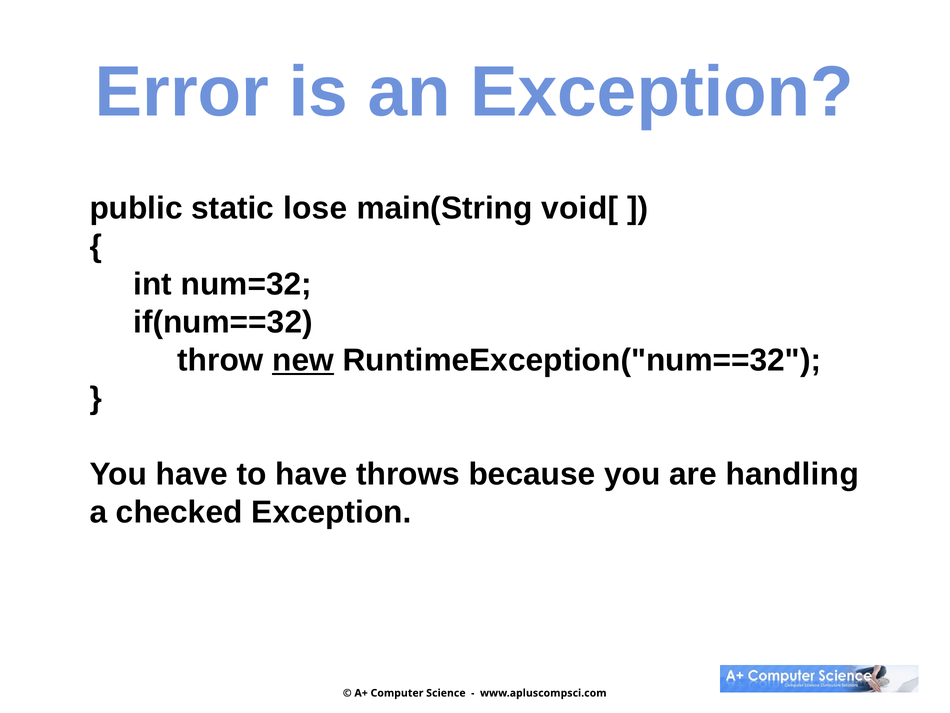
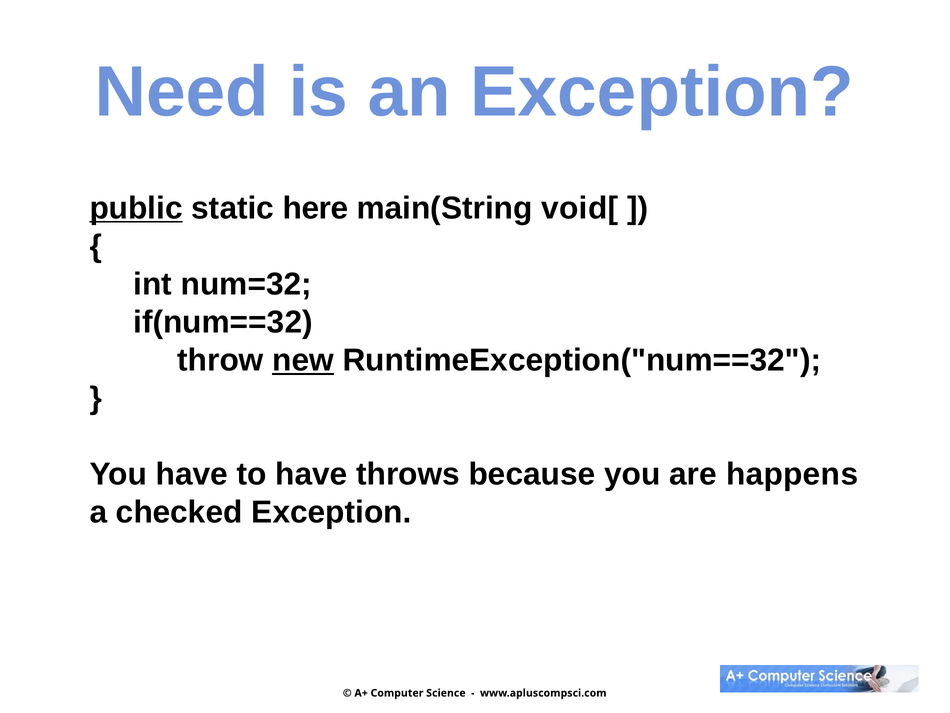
Error: Error -> Need
public underline: none -> present
lose: lose -> here
handling: handling -> happens
